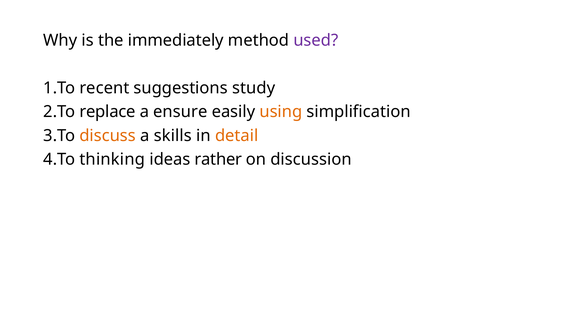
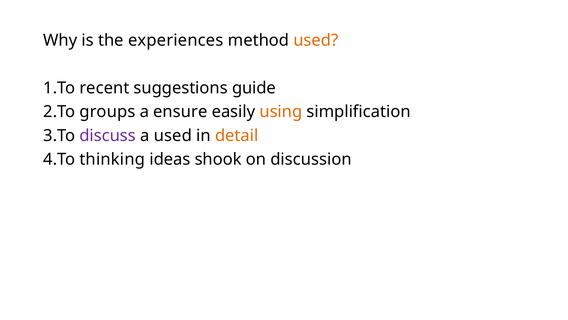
immediately: immediately -> experiences
used at (316, 40) colour: purple -> orange
study: study -> guide
replace: replace -> groups
discuss colour: orange -> purple
a skills: skills -> used
rather: rather -> shook
